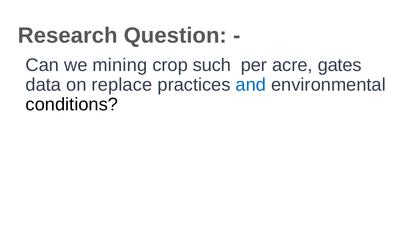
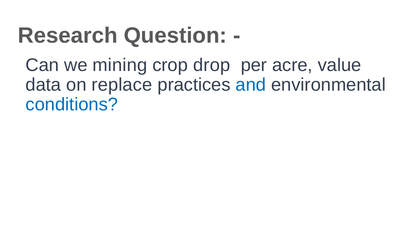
such: such -> drop
gates: gates -> value
conditions colour: black -> blue
